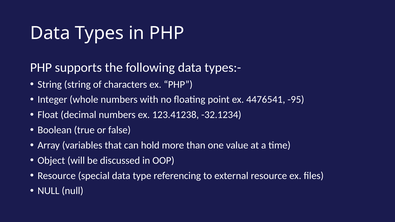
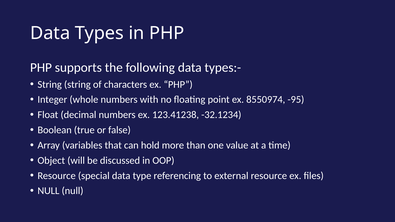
4476541: 4476541 -> 8550974
